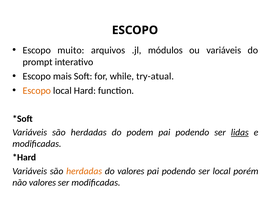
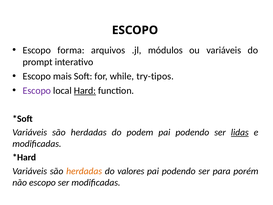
muito: muito -> forma
try-atual: try-atual -> try-tipos
Escopo at (37, 90) colour: orange -> purple
Hard underline: none -> present
ser local: local -> para
não valores: valores -> escopo
